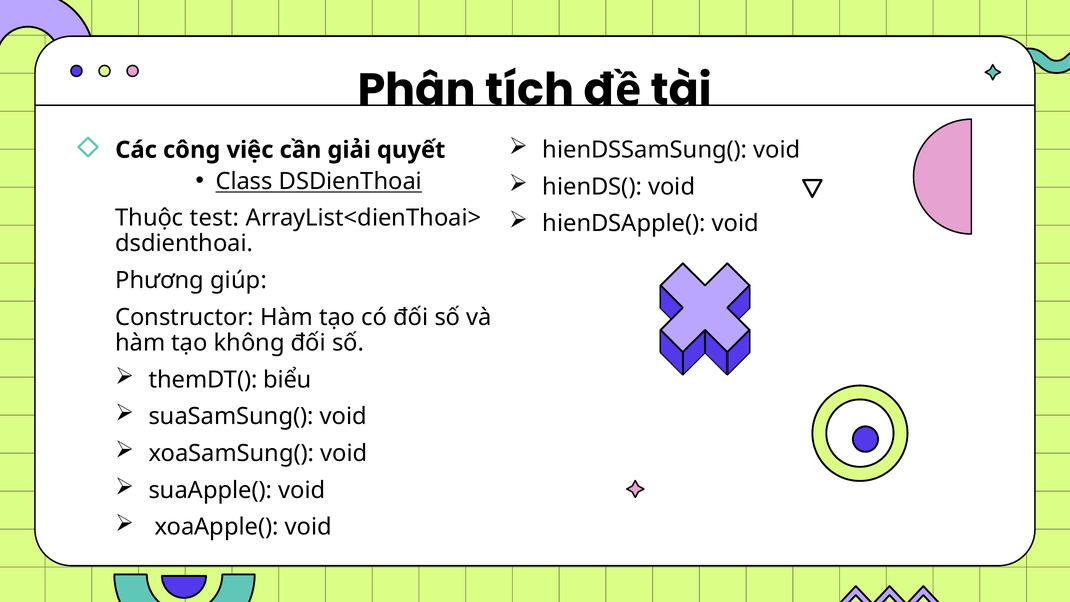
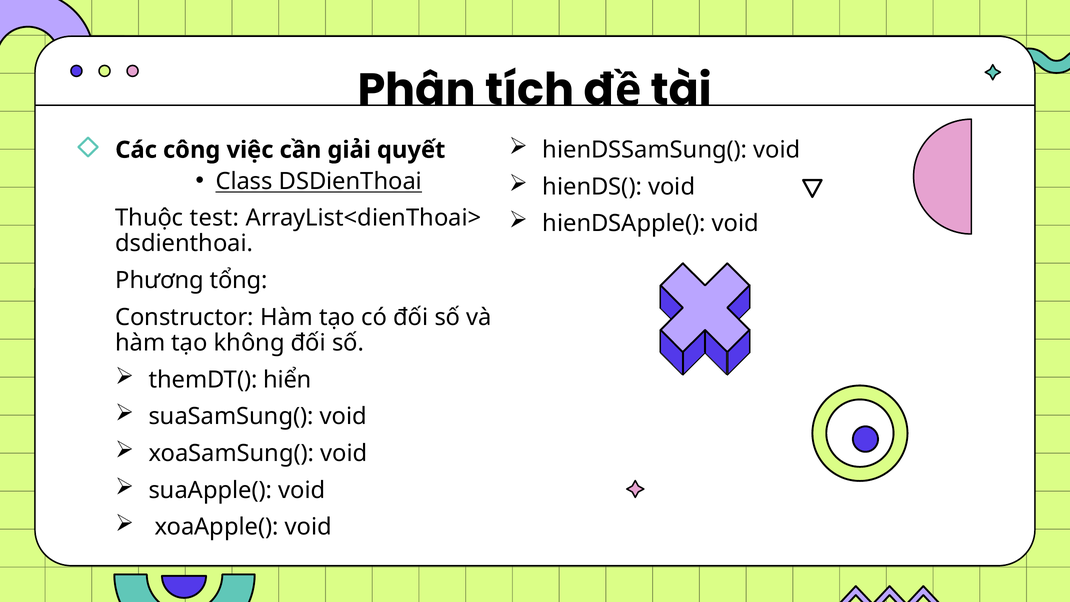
giúp: giúp -> tổng
biểu: biểu -> hiển
